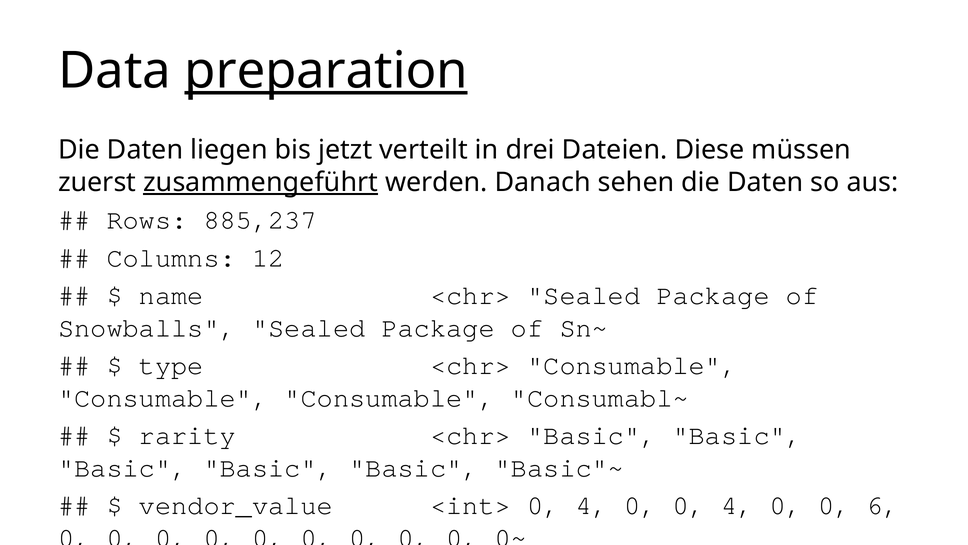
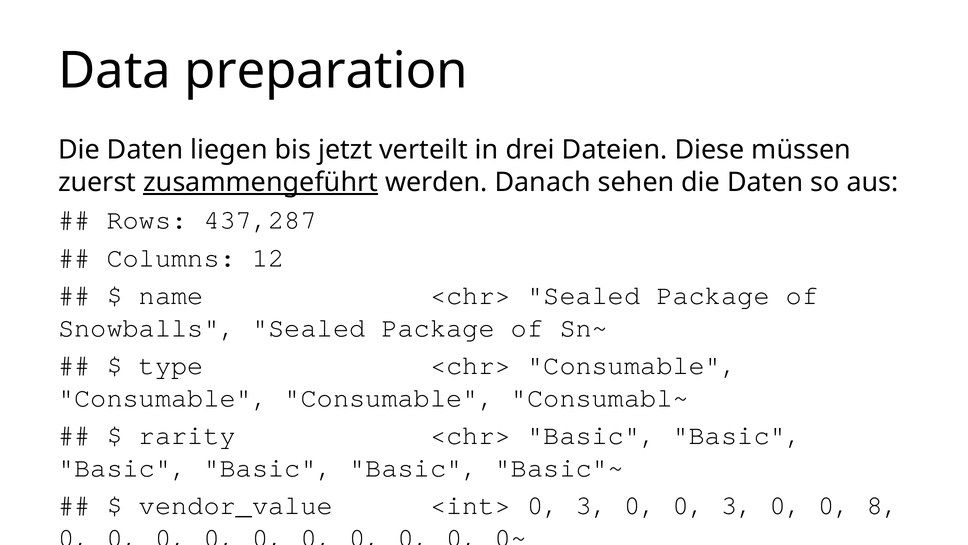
preparation underline: present -> none
885,237: 885,237 -> 437,287
<int> 0 4: 4 -> 3
0 0 4: 4 -> 3
6: 6 -> 8
